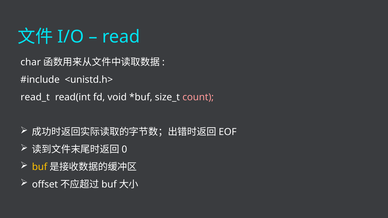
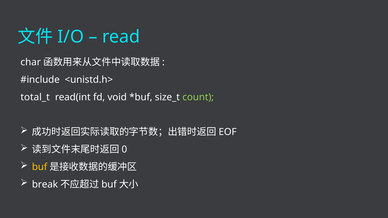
read_t: read_t -> total_t
count colour: pink -> light green
offset: offset -> break
